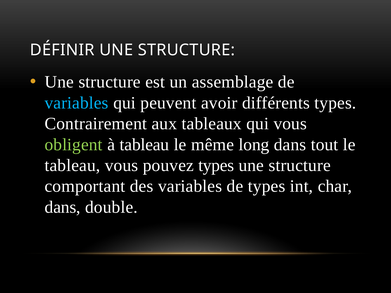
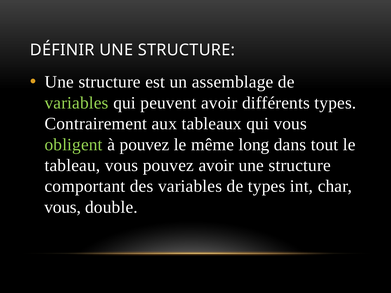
variables at (77, 103) colour: light blue -> light green
à tableau: tableau -> pouvez
pouvez types: types -> avoir
dans at (63, 207): dans -> vous
